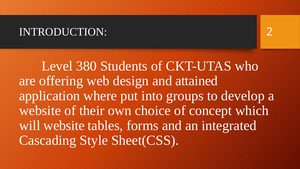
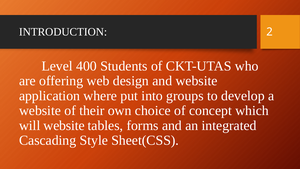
380: 380 -> 400
and attained: attained -> website
